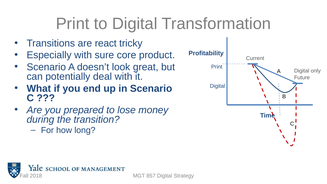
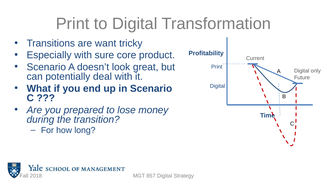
react: react -> want
